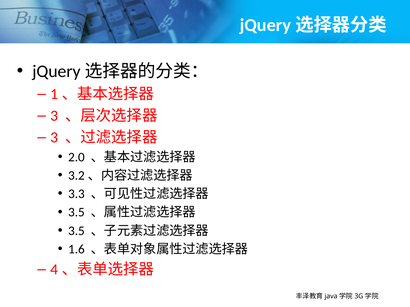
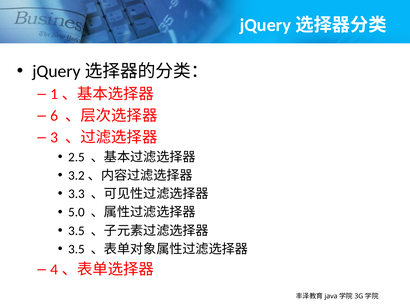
3 at (54, 116): 3 -> 6
2.0: 2.0 -> 2.5
3.5 at (76, 213): 3.5 -> 5.0
1.6 at (76, 250): 1.6 -> 3.5
